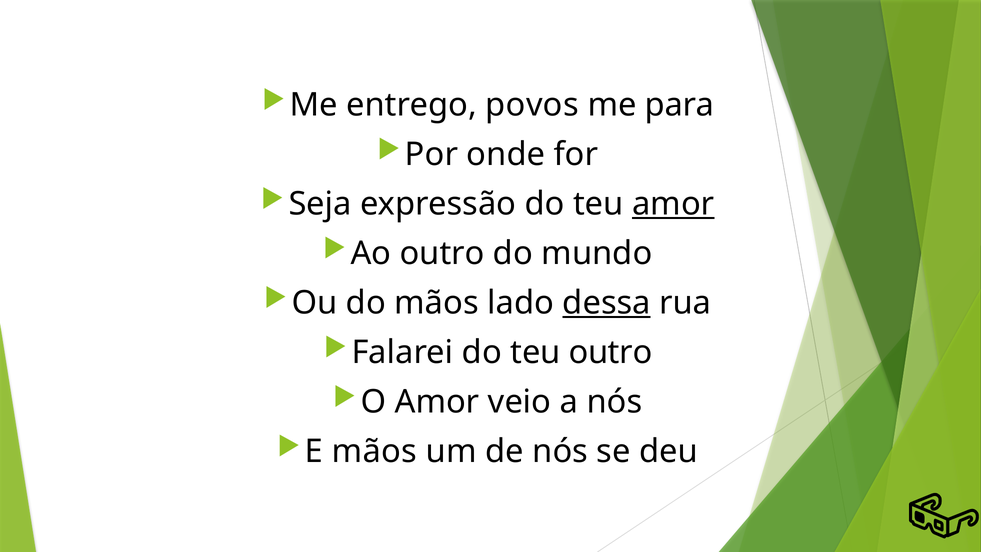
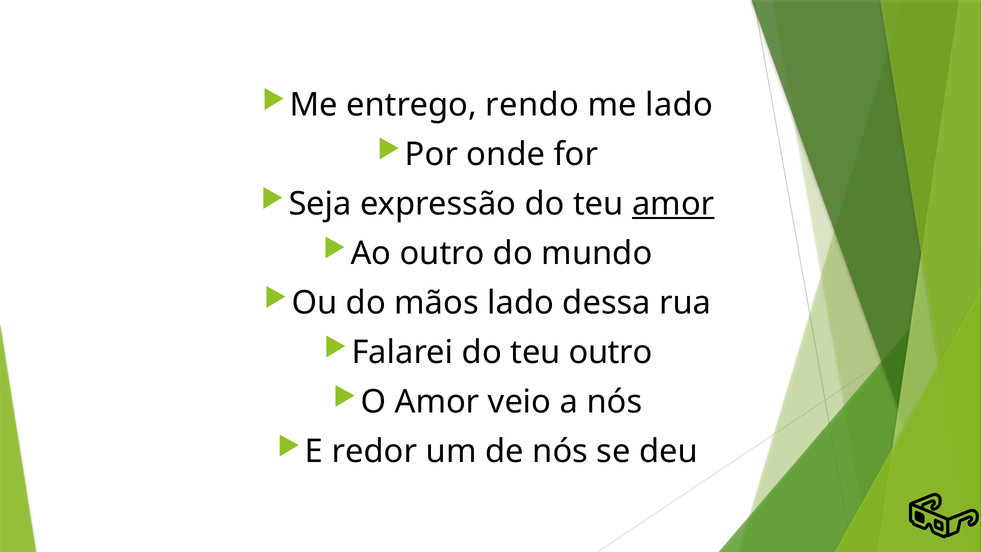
povos: povos -> rendo
me para: para -> lado
dessa underline: present -> none
E mãos: mãos -> redor
